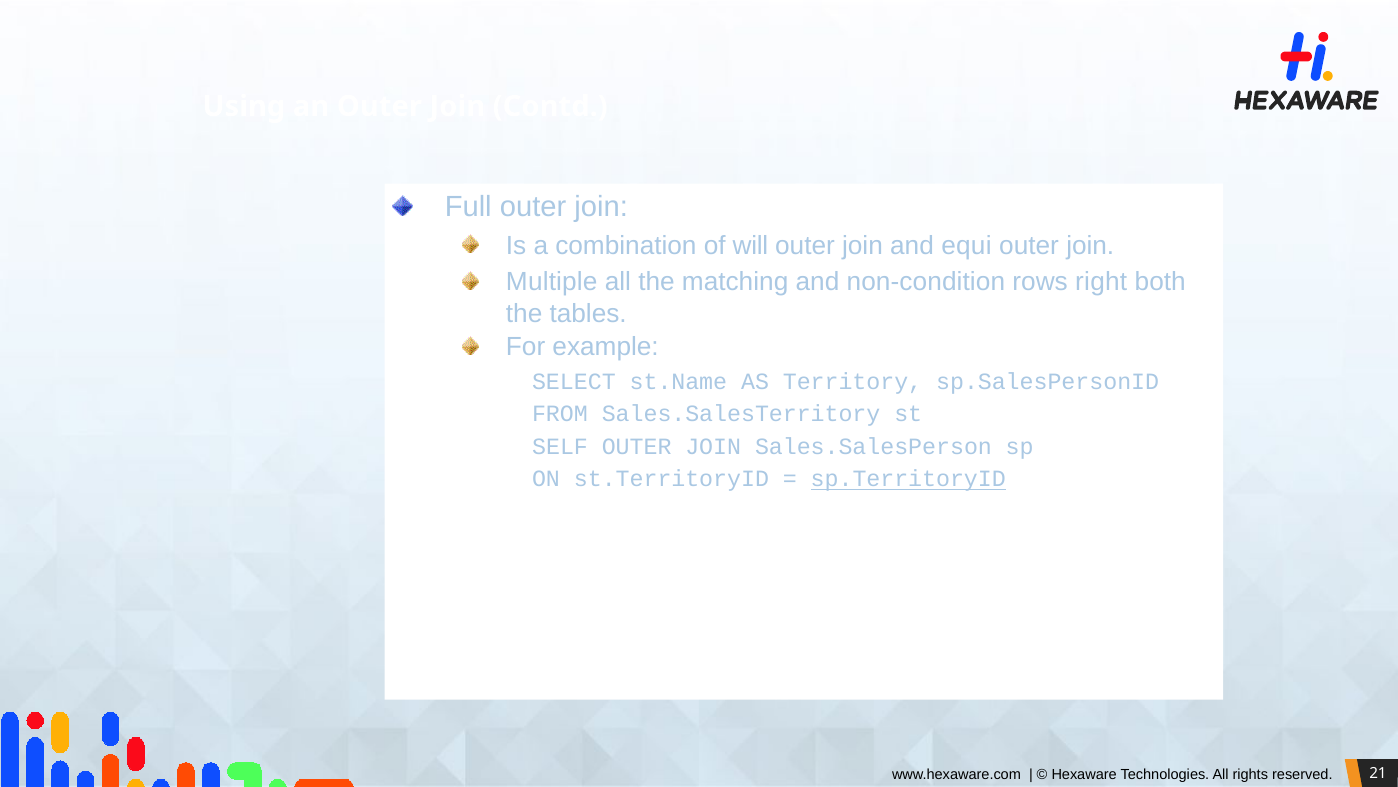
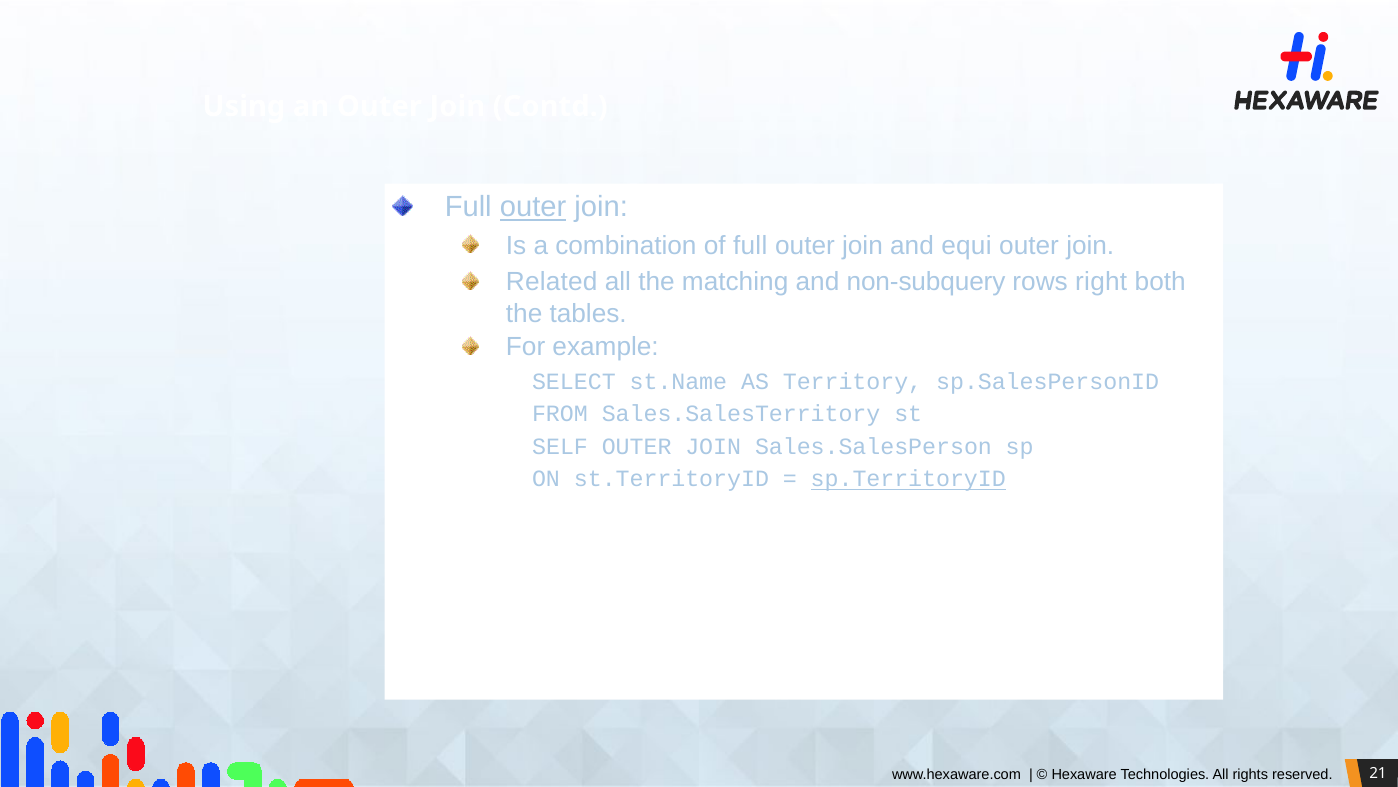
outer at (533, 207) underline: none -> present
of will: will -> full
Multiple: Multiple -> Related
non-condition: non-condition -> non-subquery
